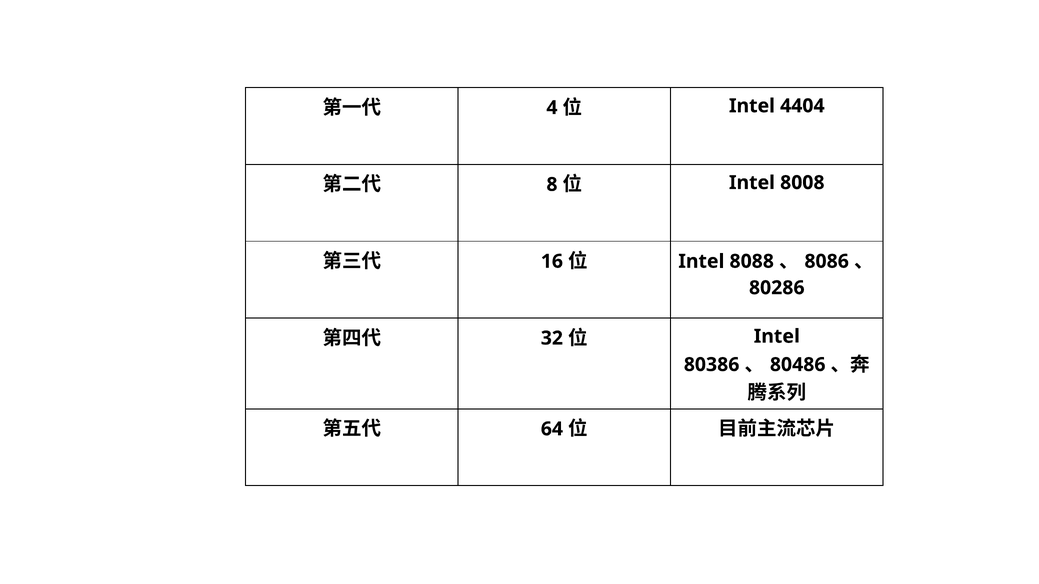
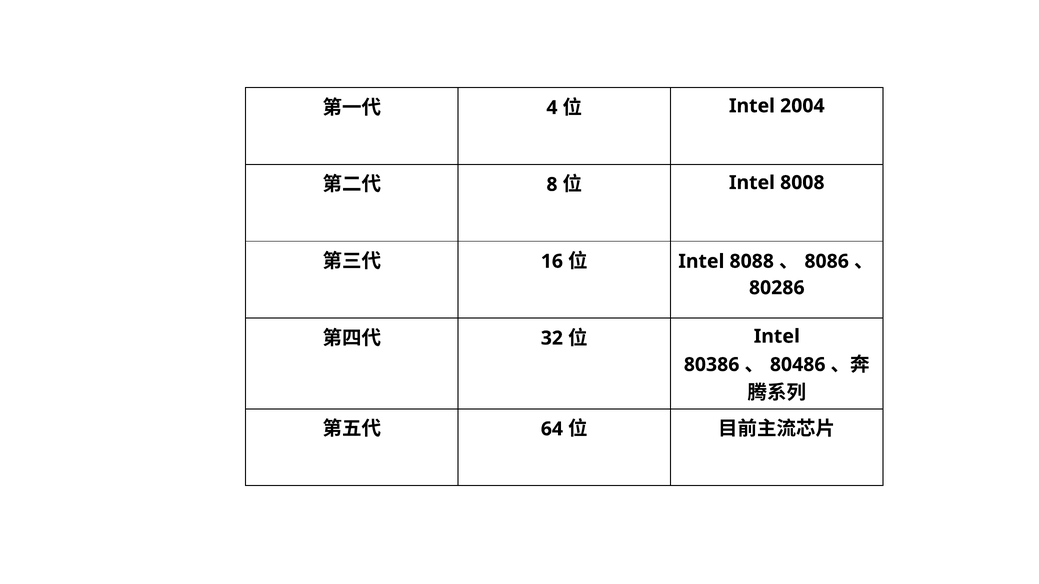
4404: 4404 -> 2004
